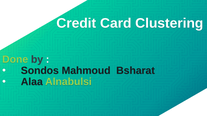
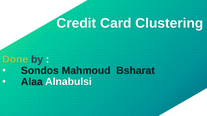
Alnabulsi colour: light green -> white
